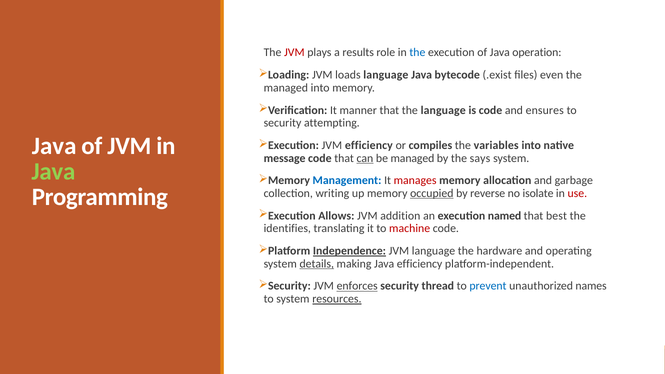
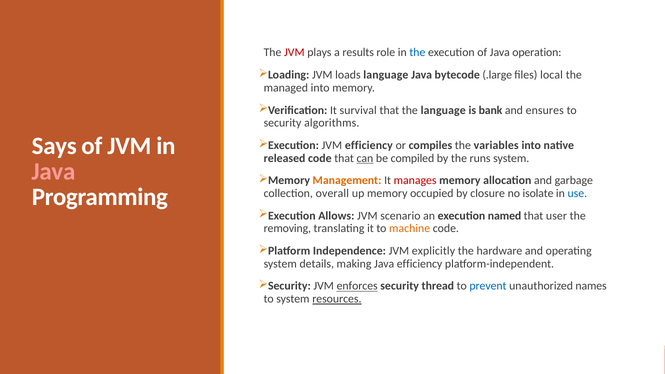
.exist: .exist -> .large
even: even -> local
manner: manner -> survival
is code: code -> bank
attempting: attempting -> algorithms
Java at (54, 146): Java -> Says
message: message -> released
be managed: managed -> compiled
says: says -> runs
Java at (53, 171) colour: light green -> pink
Management colour: blue -> orange
writing: writing -> overall
occupied underline: present -> none
reverse: reverse -> closure
use colour: red -> blue
addition: addition -> scenario
best: best -> user
identifies: identifies -> removing
machine colour: red -> orange
Independence underline: present -> none
JVM language: language -> explicitly
details underline: present -> none
